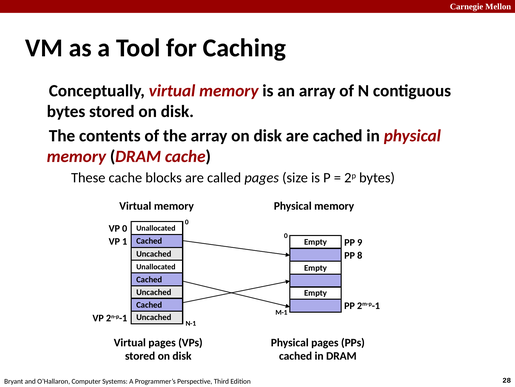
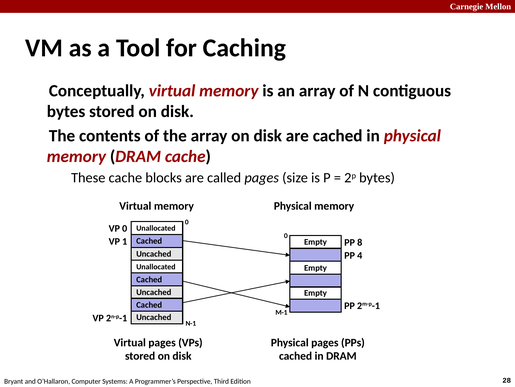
9: 9 -> 8
8: 8 -> 4
